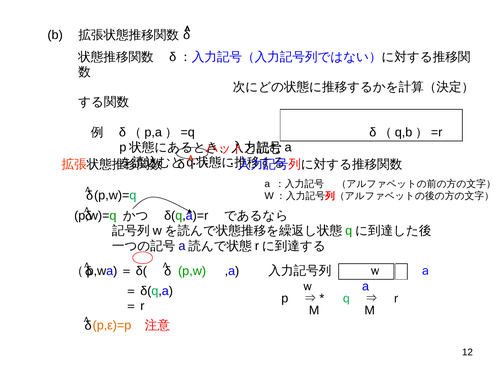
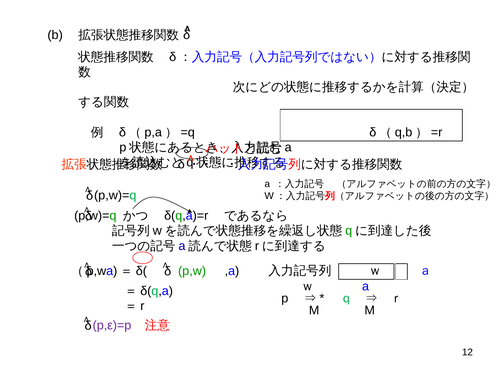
p,ε)=p colour: orange -> purple
